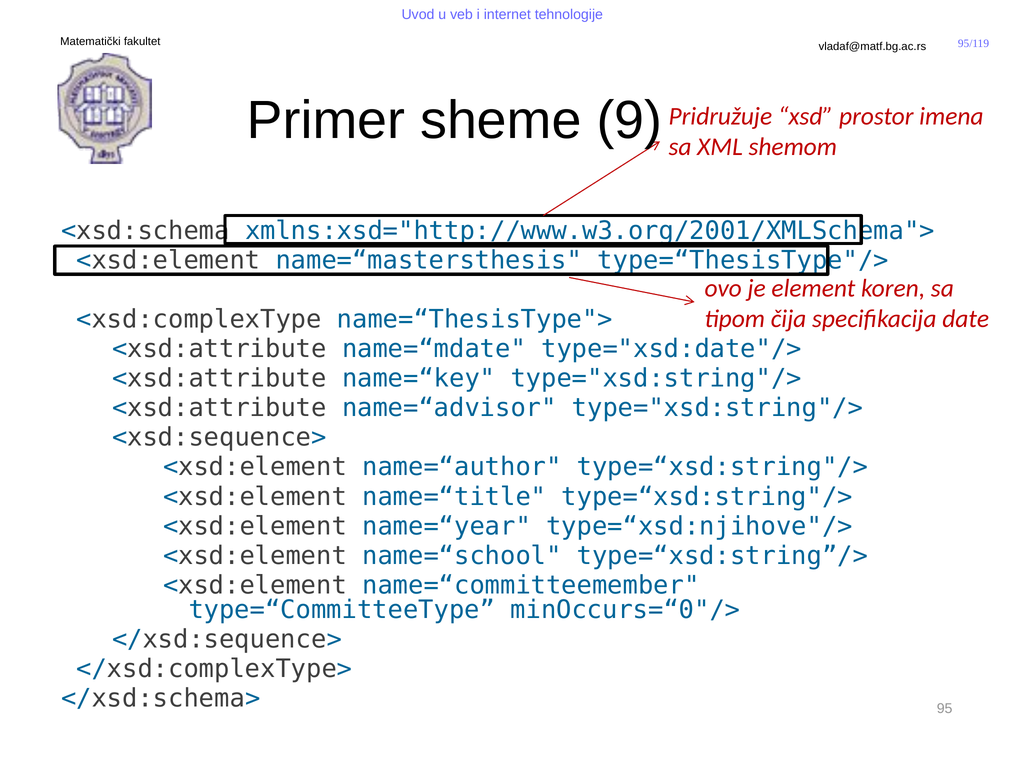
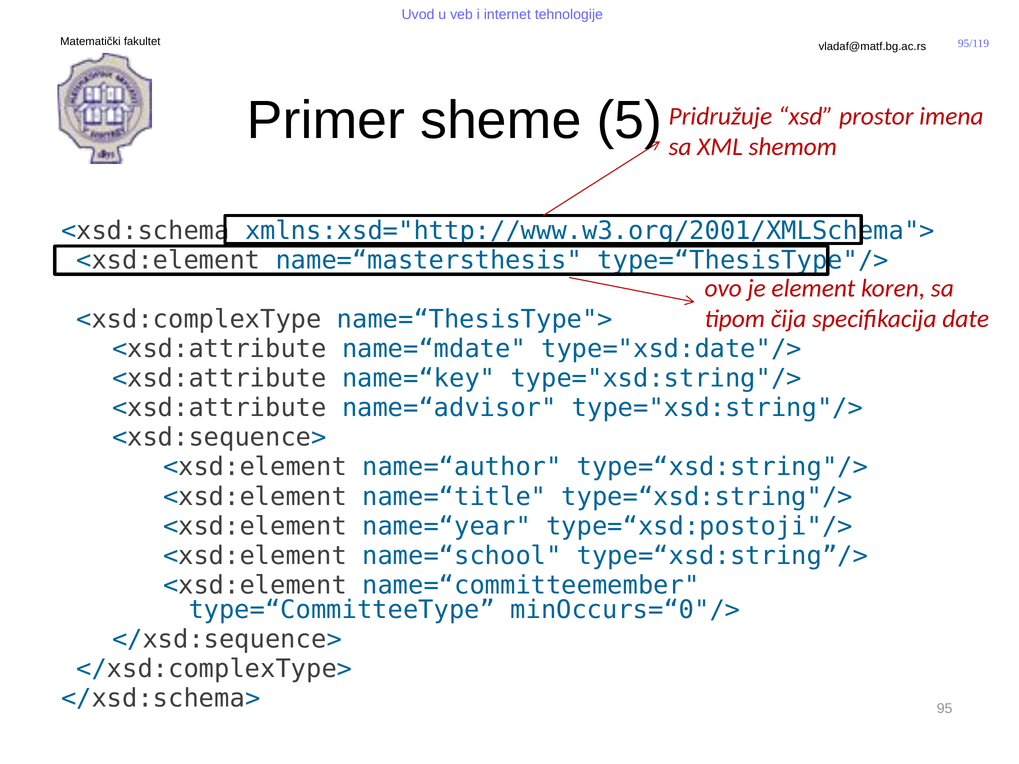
9: 9 -> 5
type=“xsd:njihove"/>: type=“xsd:njihove"/> -> type=“xsd:postoji"/>
